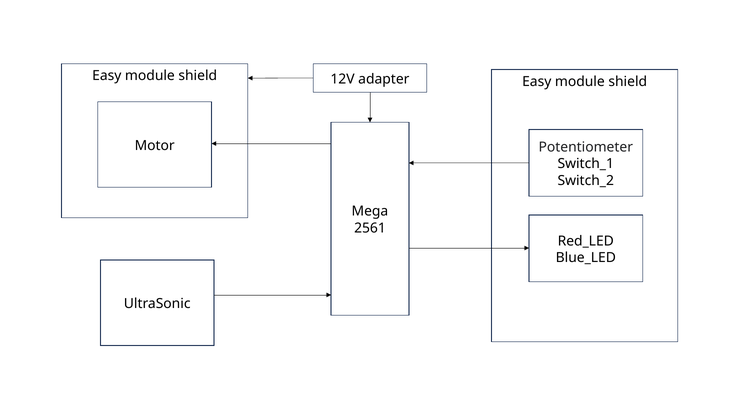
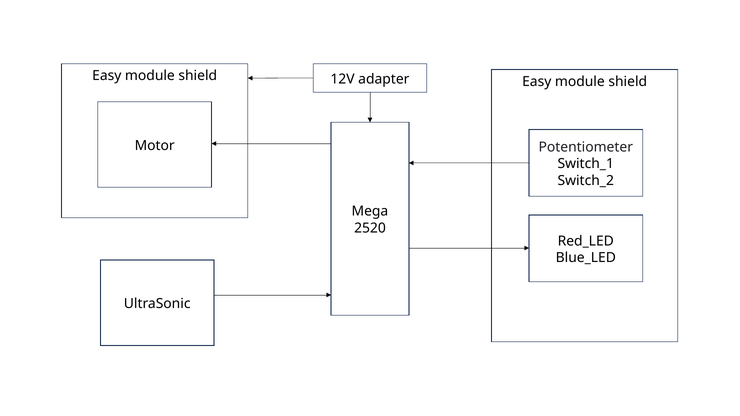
2561: 2561 -> 2520
